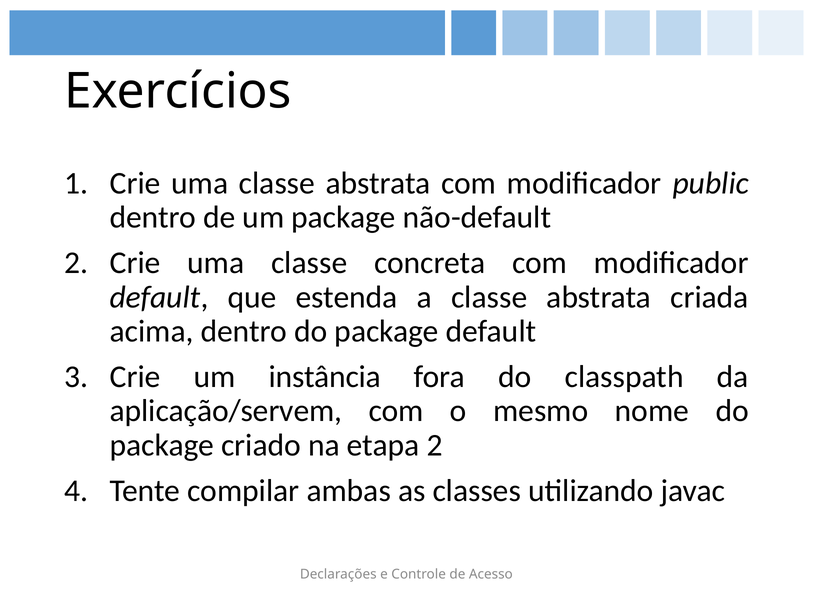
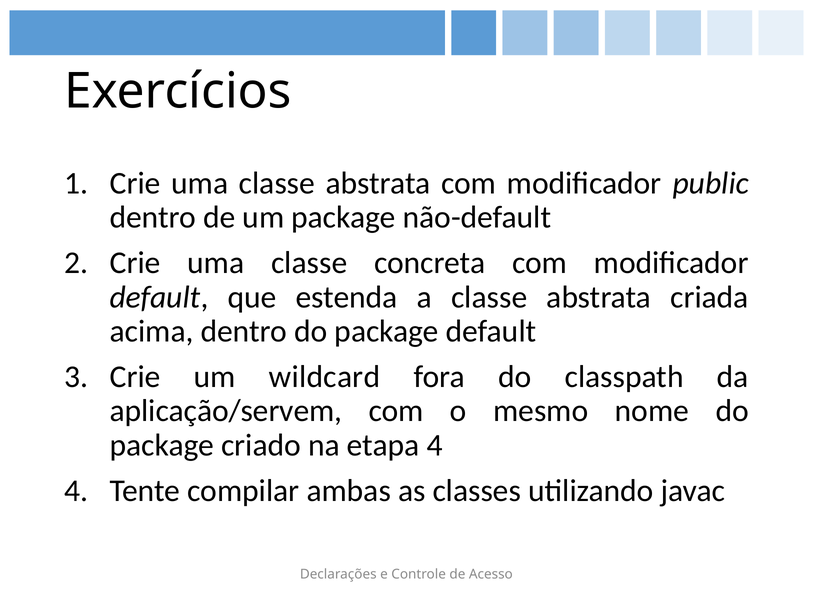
instância: instância -> wildcard
etapa 2: 2 -> 4
